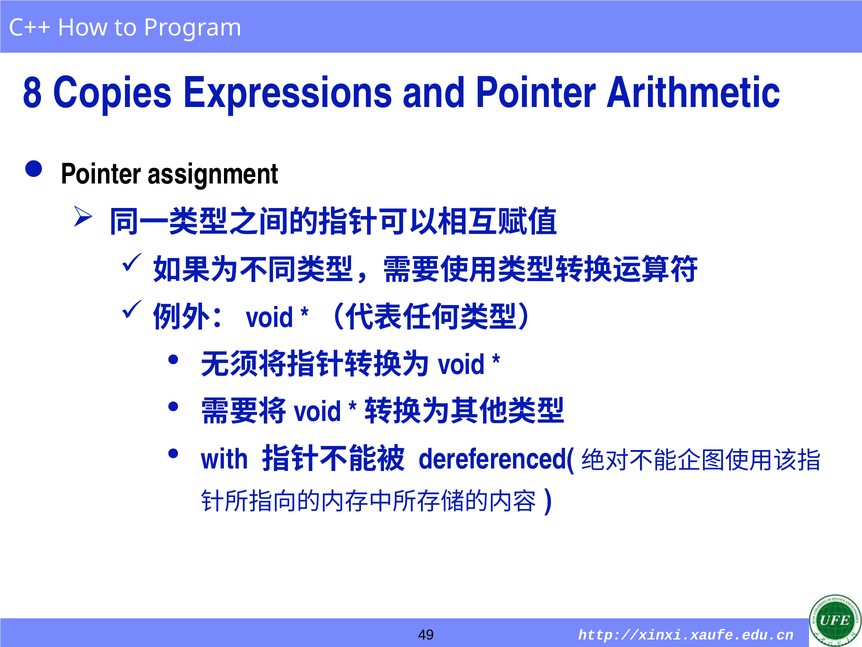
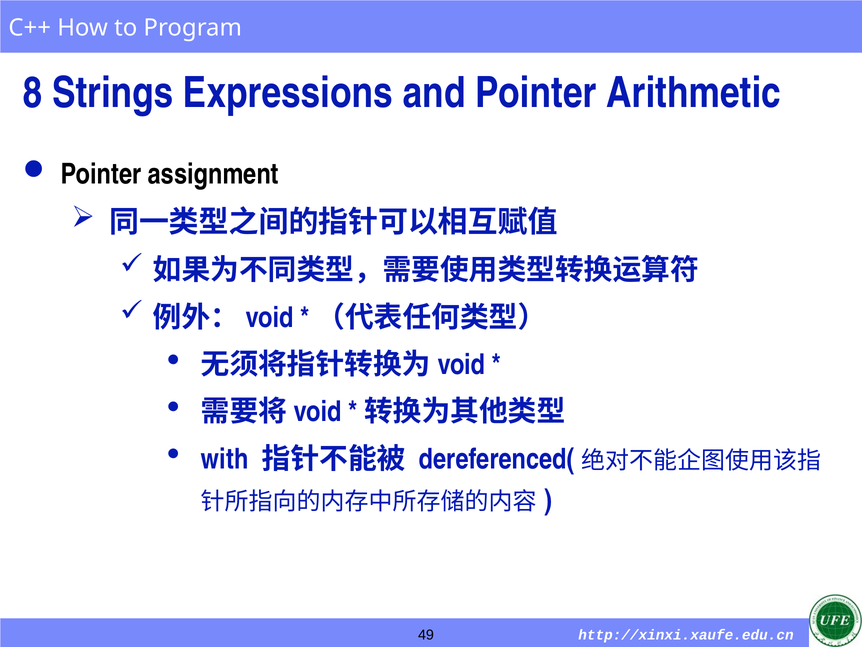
Copies: Copies -> Strings
